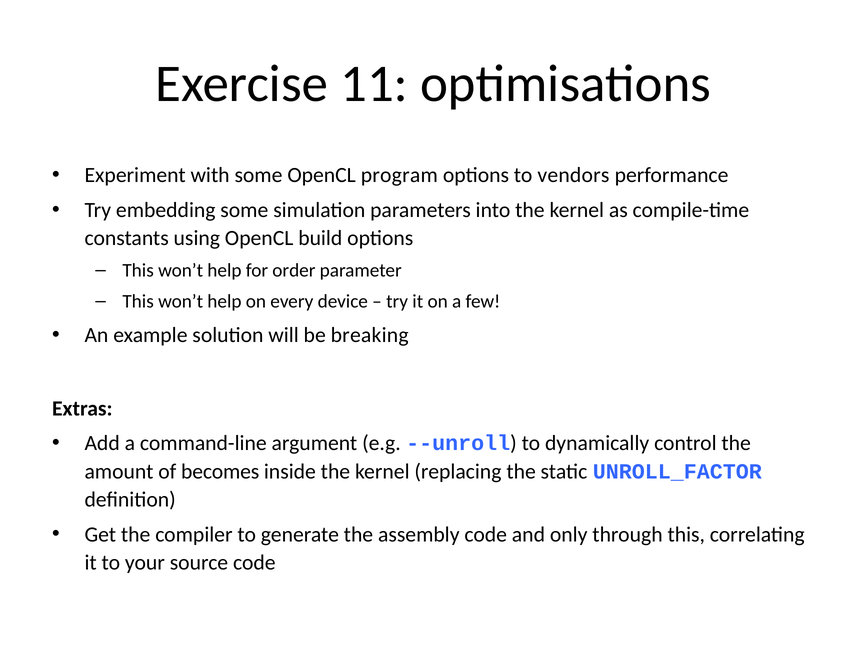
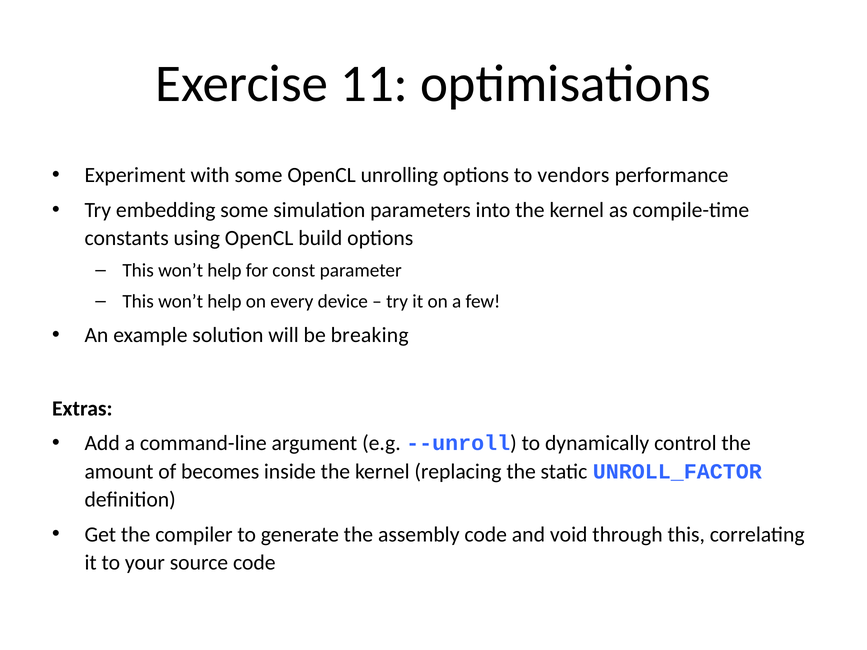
program: program -> unrolling
order: order -> const
only: only -> void
